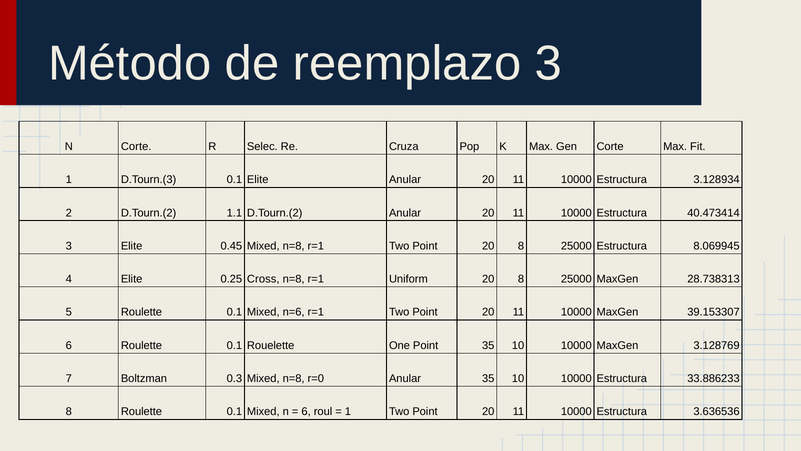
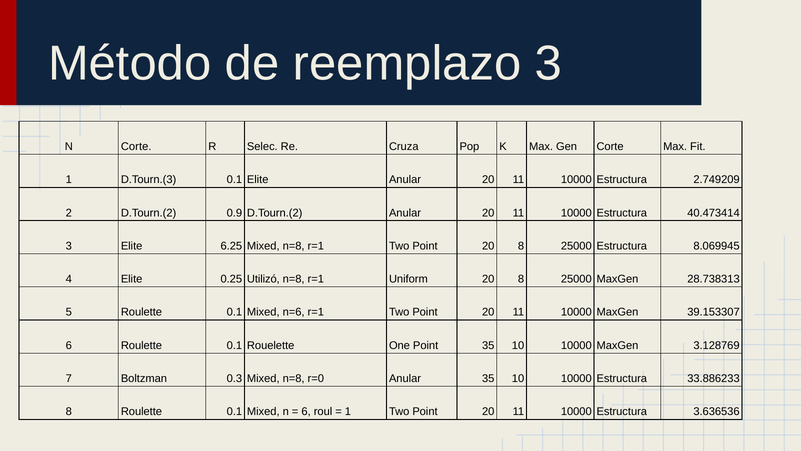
3.128934: 3.128934 -> 2.749209
1.1: 1.1 -> 0.9
0.45: 0.45 -> 6.25
Cross: Cross -> Utilizó
